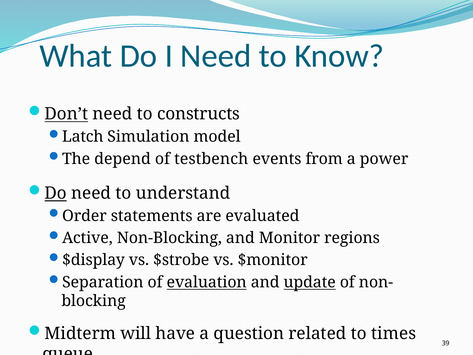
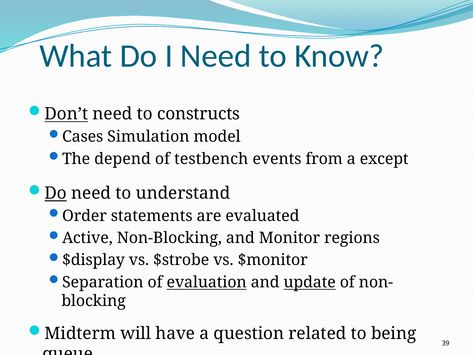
Latch: Latch -> Cases
power: power -> except
times: times -> being
